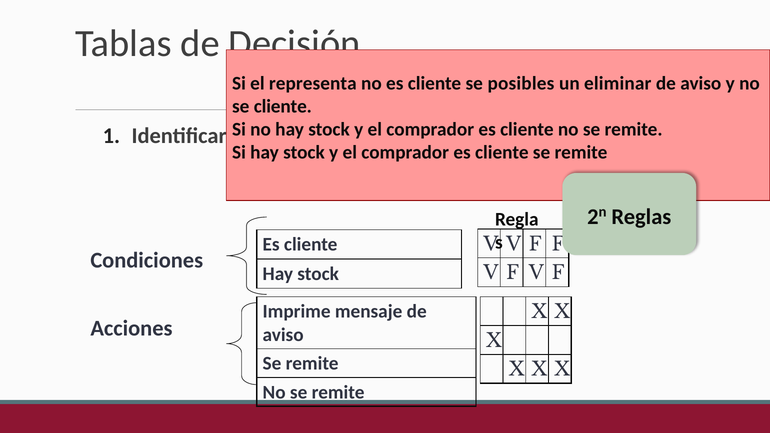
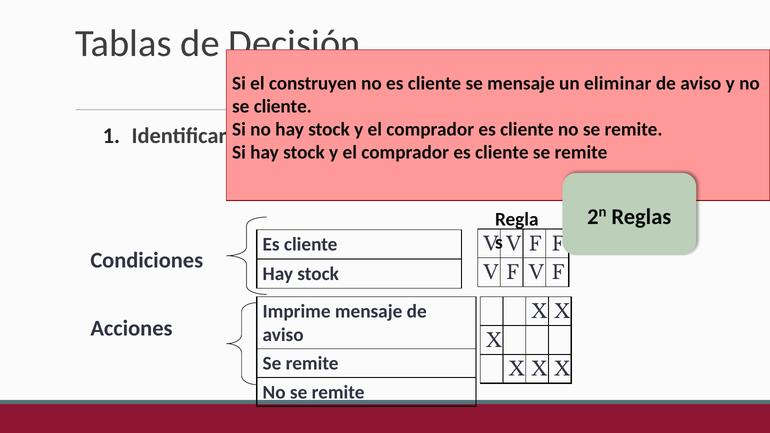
representa: representa -> construyen
se posibles: posibles -> mensaje
